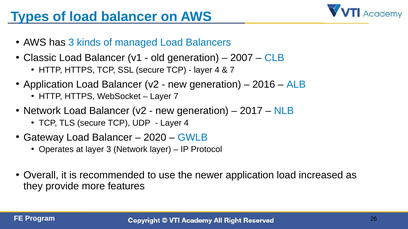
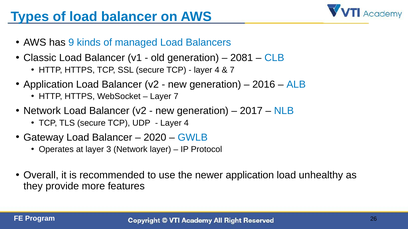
has 3: 3 -> 9
2007: 2007 -> 2081
increased: increased -> unhealthy
